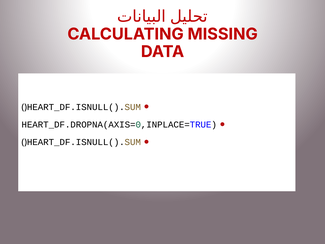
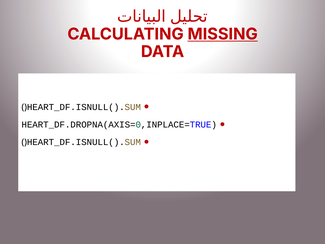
MISSING underline: none -> present
